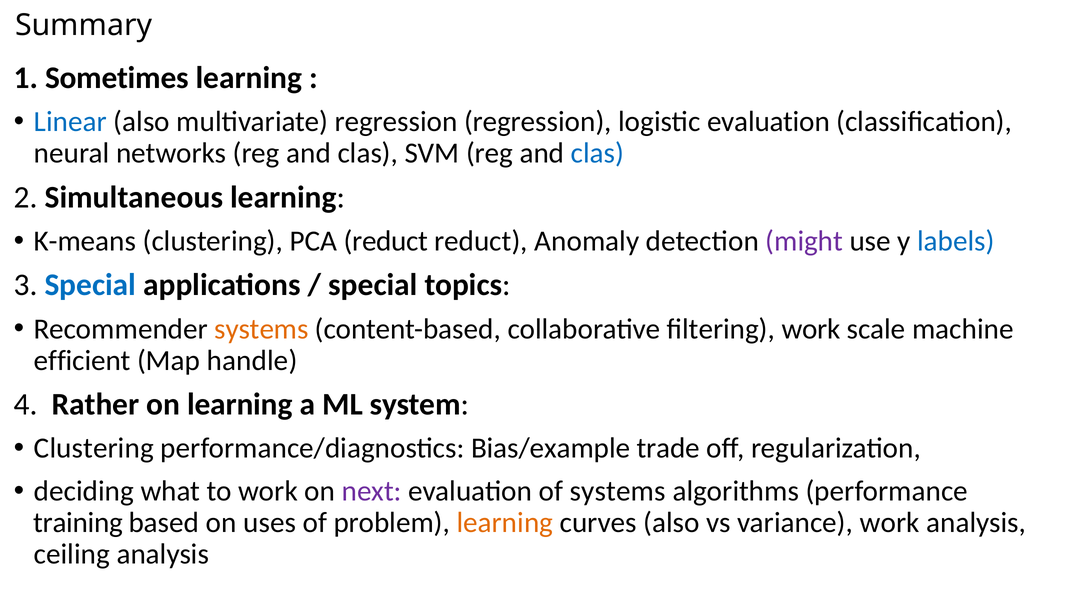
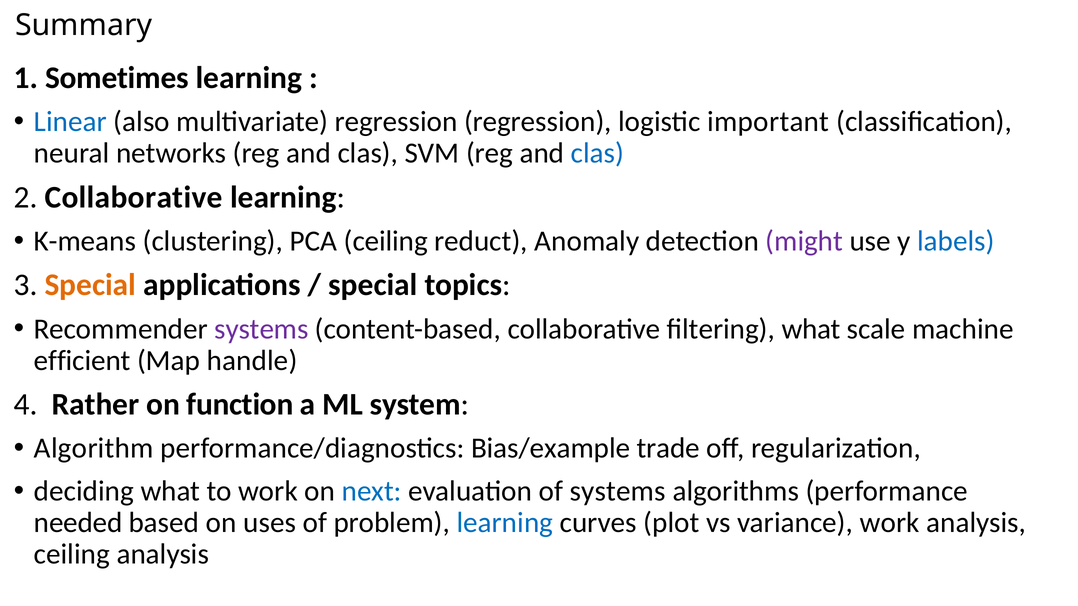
logistic evaluation: evaluation -> important
2 Simultaneous: Simultaneous -> Collaborative
PCA reduct: reduct -> ceiling
Special at (90, 285) colour: blue -> orange
systems at (261, 329) colour: orange -> purple
filtering work: work -> what
on learning: learning -> function
Clustering at (94, 449): Clustering -> Algorithm
next colour: purple -> blue
training: training -> needed
learning at (505, 523) colour: orange -> blue
curves also: also -> plot
